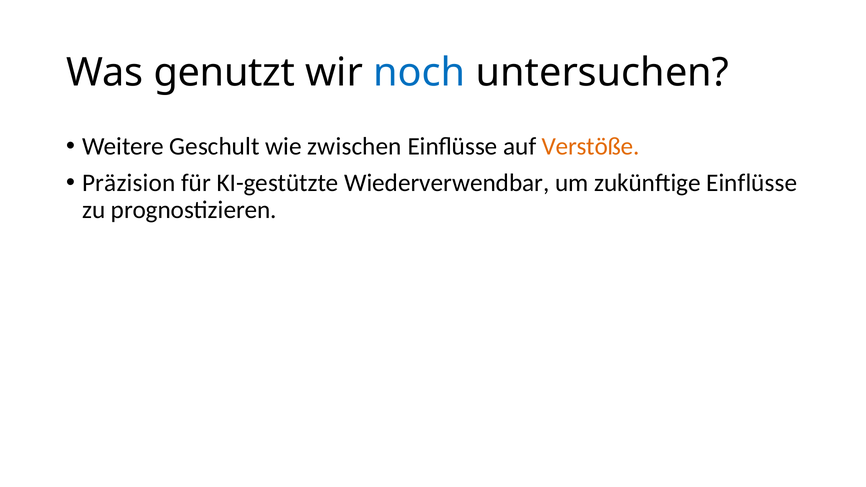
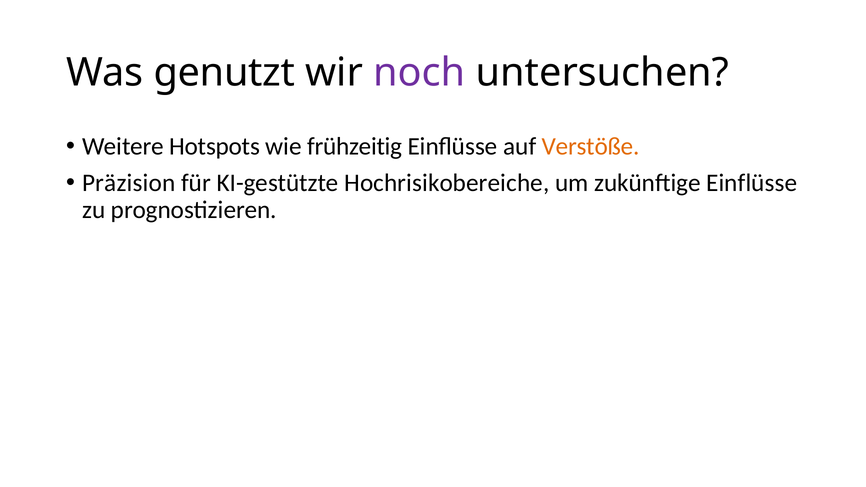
noch colour: blue -> purple
Geschult: Geschult -> Hotspots
zwischen: zwischen -> frühzeitig
Wiederverwendbar: Wiederverwendbar -> Hochrisikobereiche
